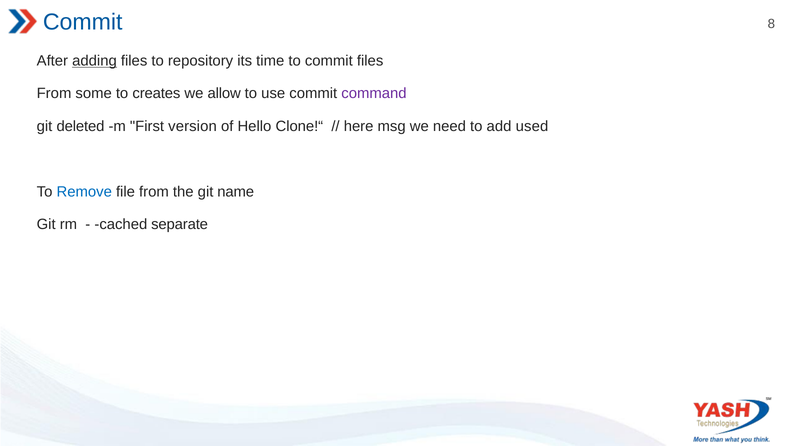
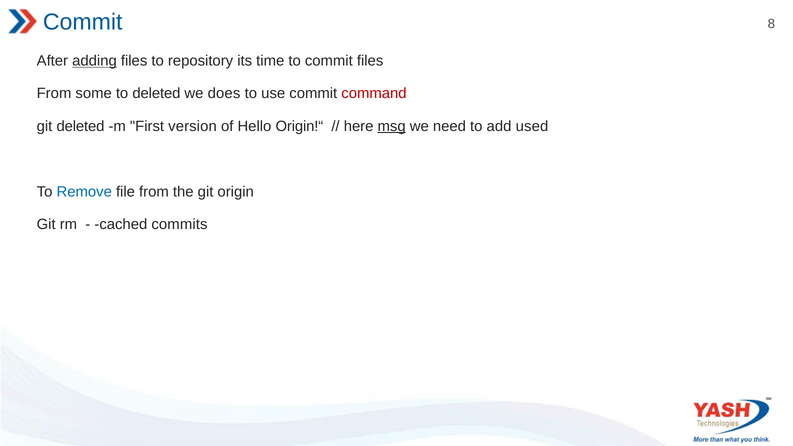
to creates: creates -> deleted
allow: allow -> does
command colour: purple -> red
Clone!“: Clone!“ -> Origin!“
msg underline: none -> present
name: name -> origin
separate: separate -> commits
